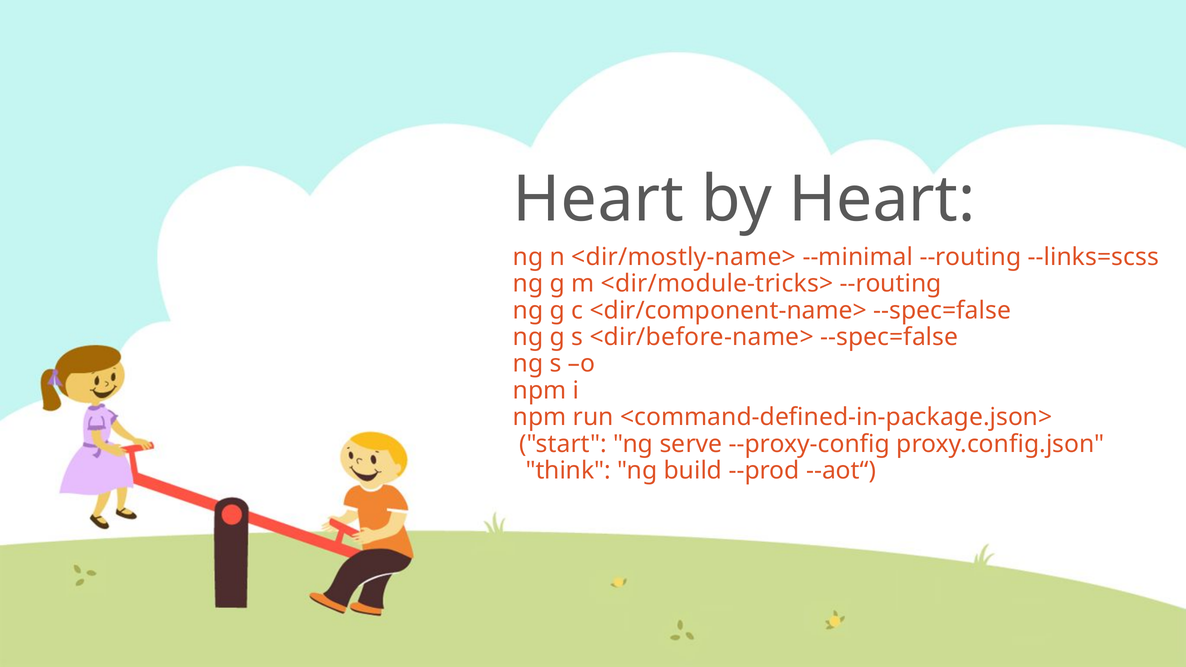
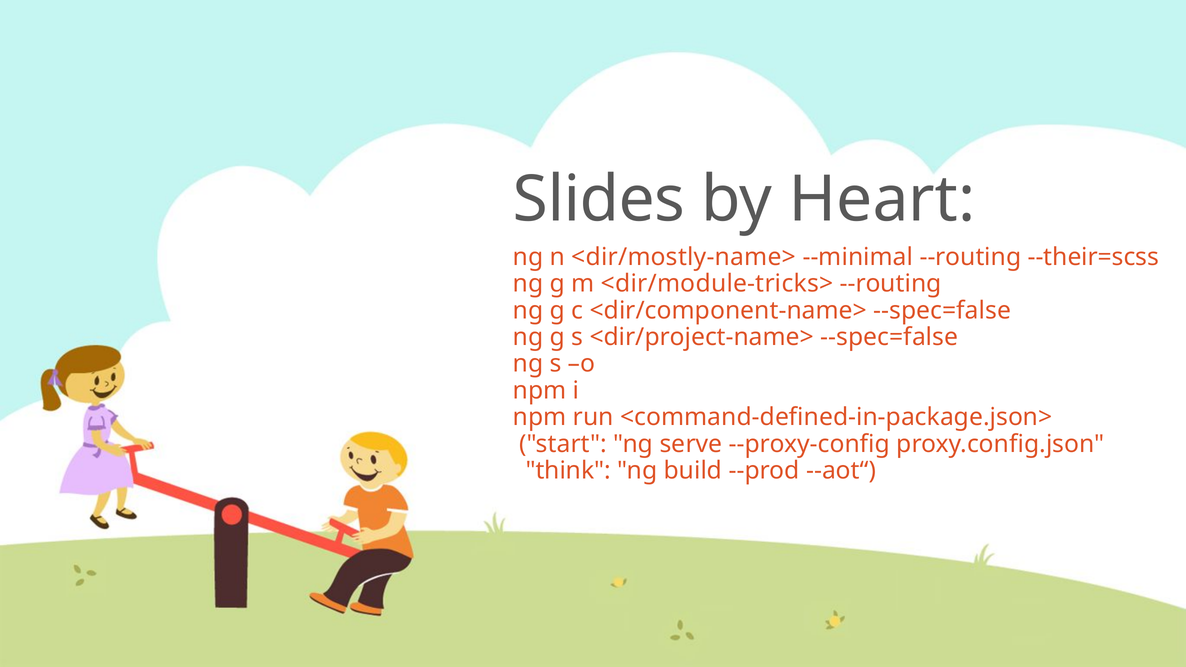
Heart at (598, 200): Heart -> Slides
--links=scss: --links=scss -> --their=scss
<dir/before-name>: <dir/before-name> -> <dir/project-name>
